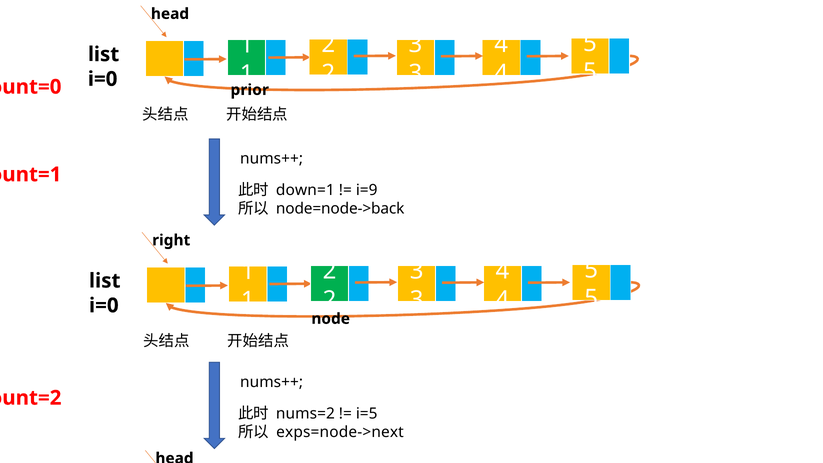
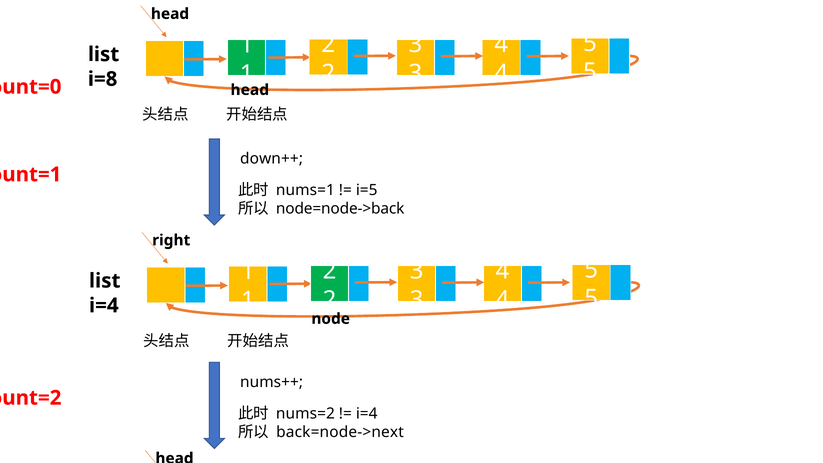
i=0 at (103, 79): i=0 -> i=8
prior at (250, 90): prior -> head
nums++ at (272, 159): nums++ -> down++
down=1: down=1 -> nums=1
i=9: i=9 -> i=5
i=0 at (104, 305): i=0 -> i=4
i=5 at (367, 413): i=5 -> i=4
exps=node->next: exps=node->next -> back=node->next
